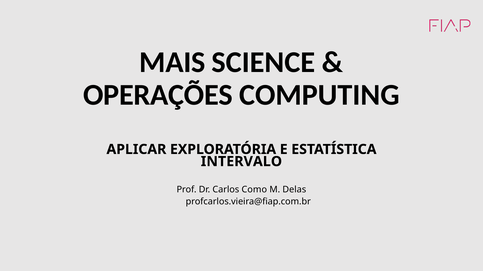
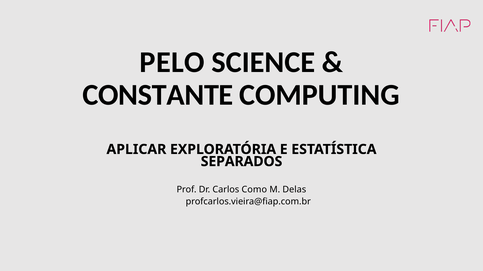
MAIS: MAIS -> PELO
OPERAÇÕES: OPERAÇÕES -> CONSTANTE
INTERVALO: INTERVALO -> SEPARADOS
